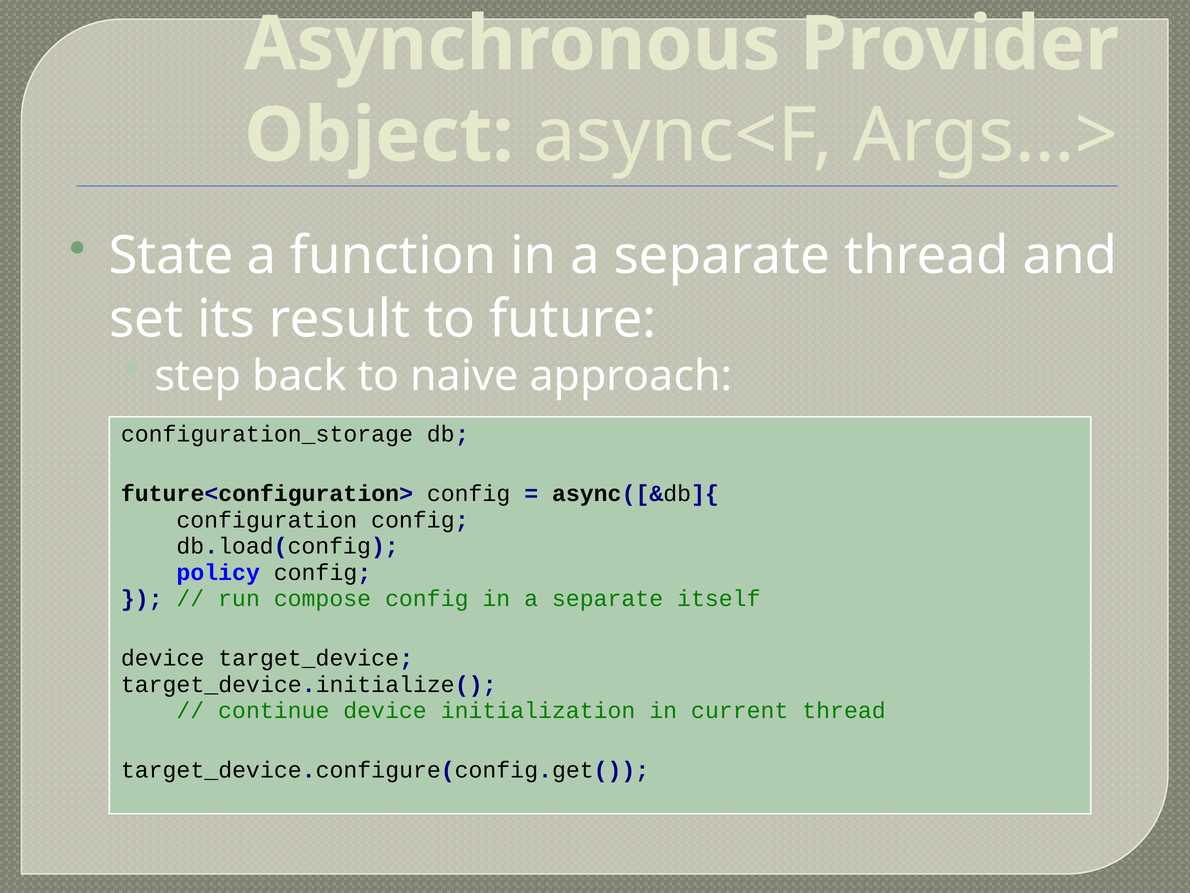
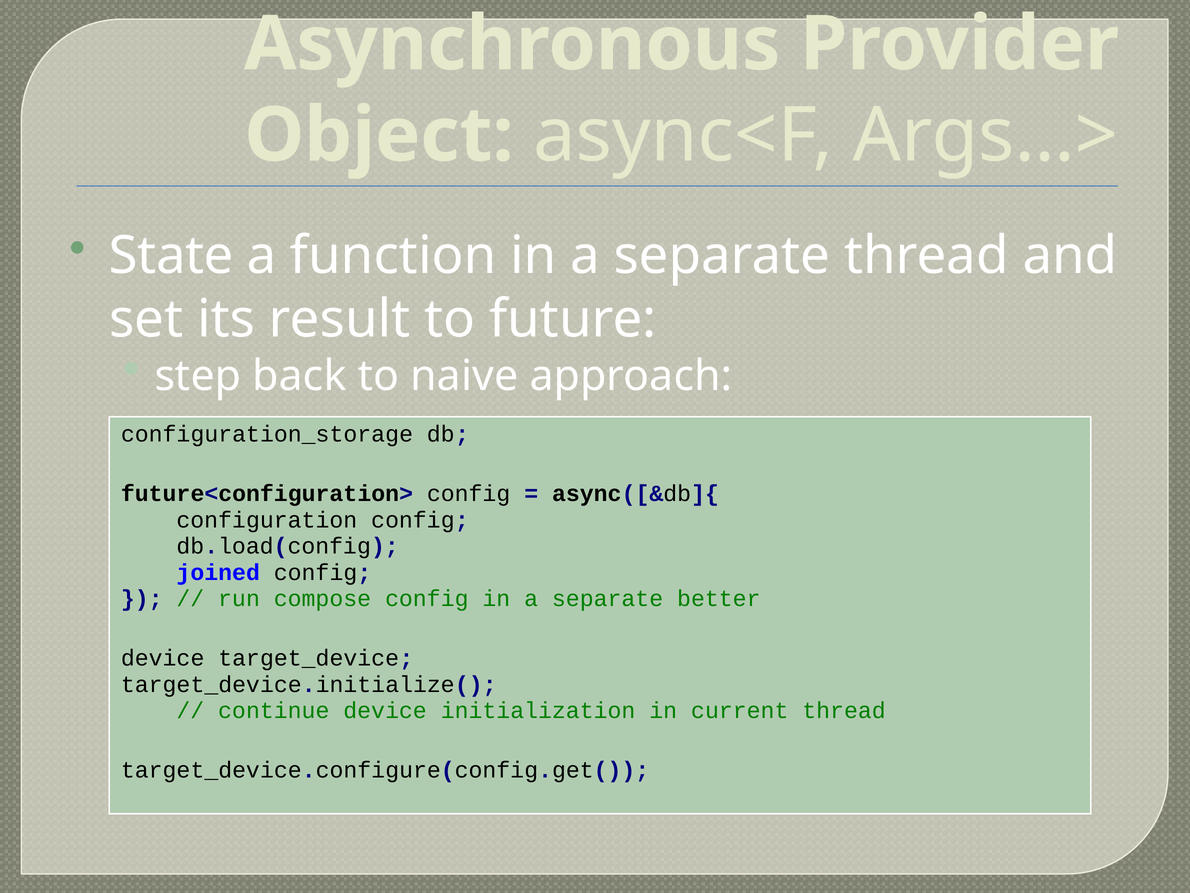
policy: policy -> joined
itself: itself -> better
